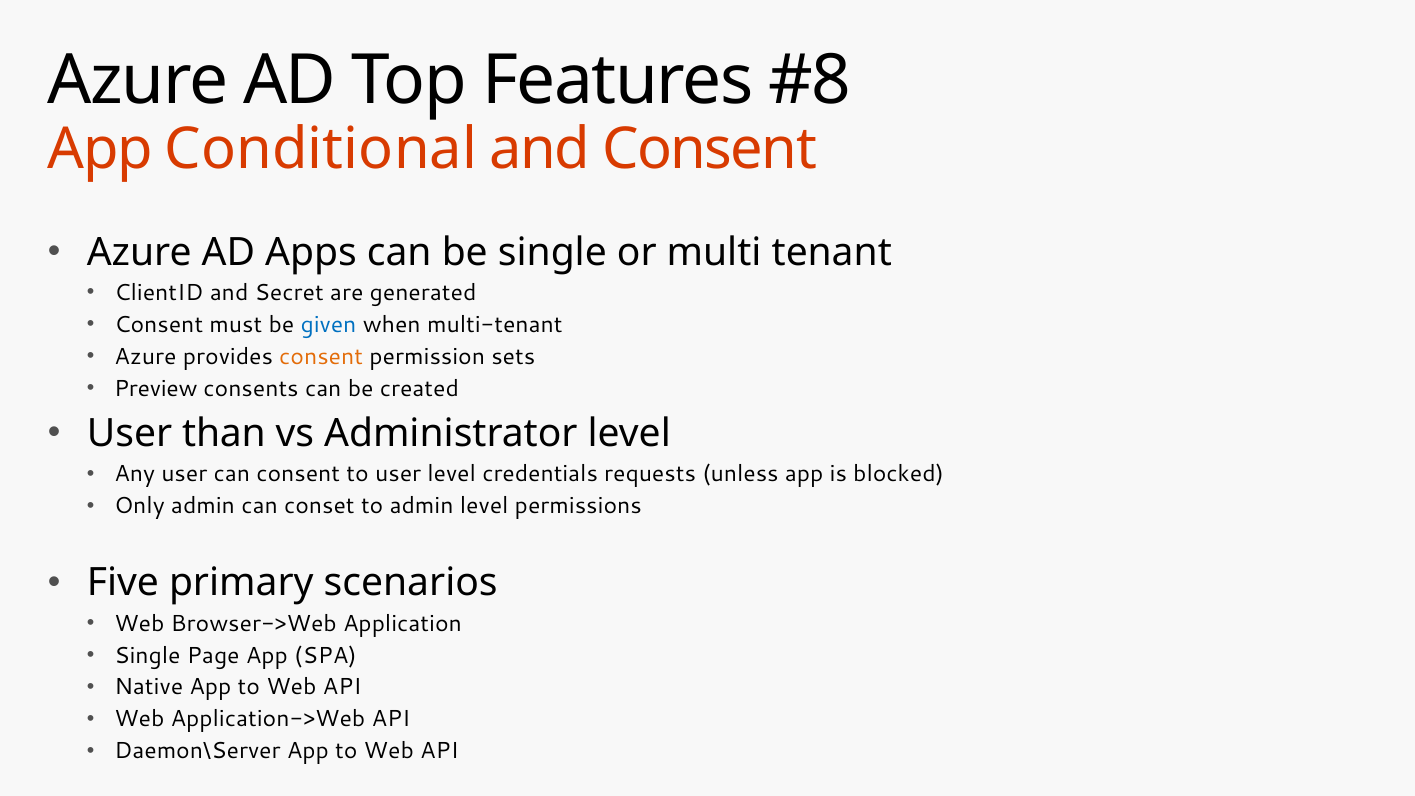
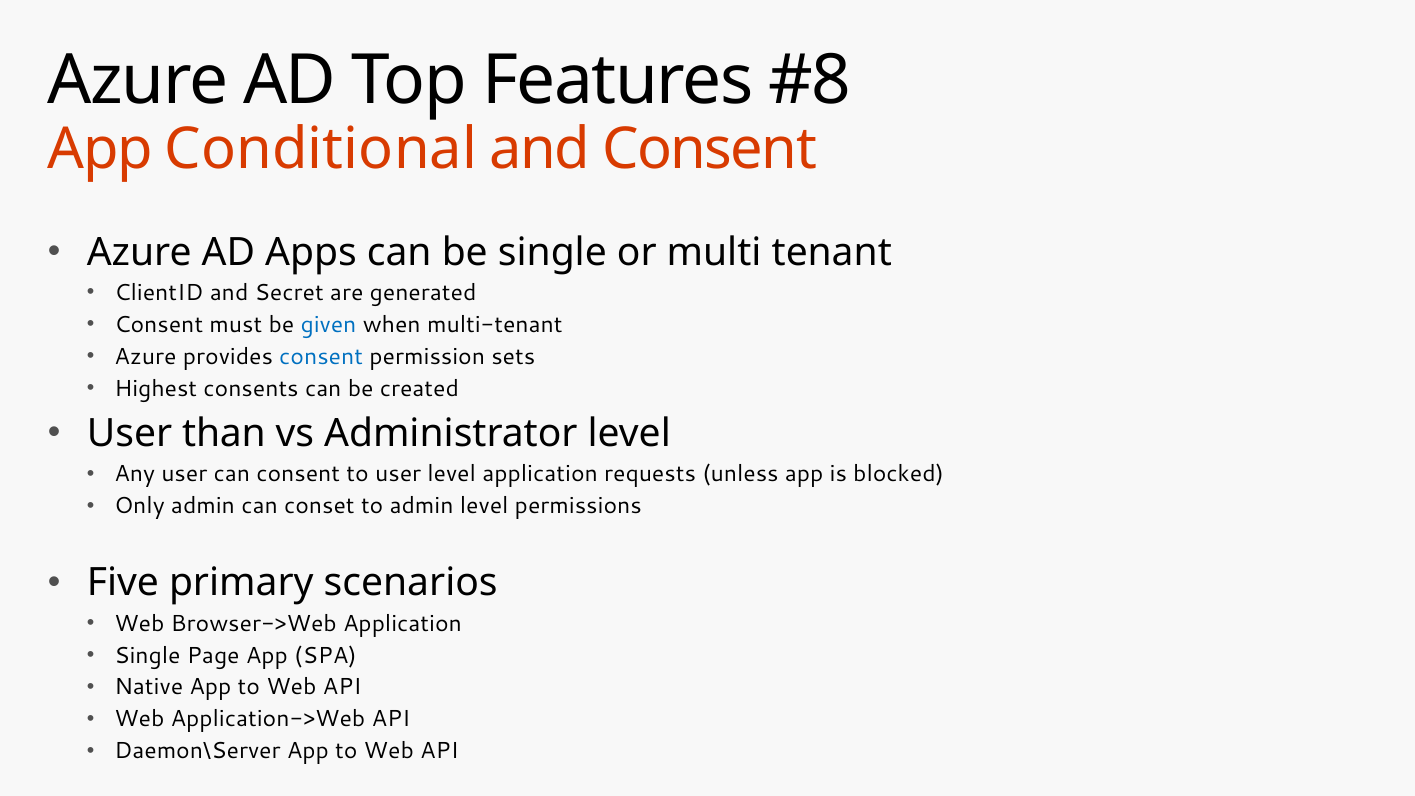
consent at (321, 357) colour: orange -> blue
Preview: Preview -> Highest
level credentials: credentials -> application
